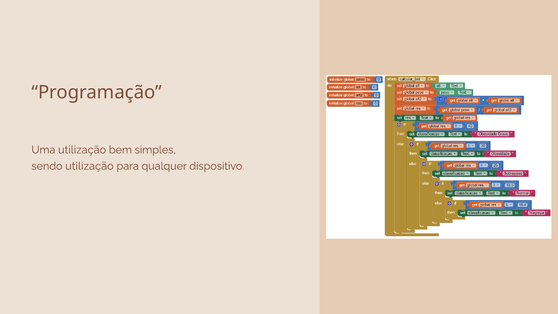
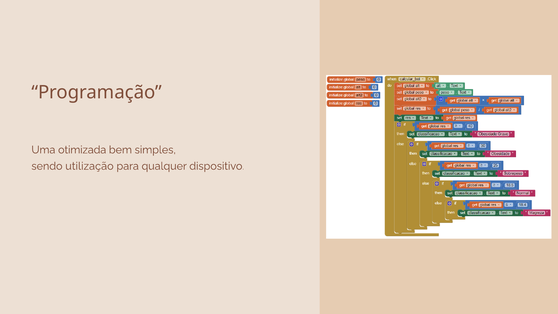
Uma utilização: utilização -> otimizada
